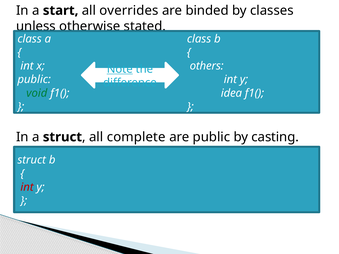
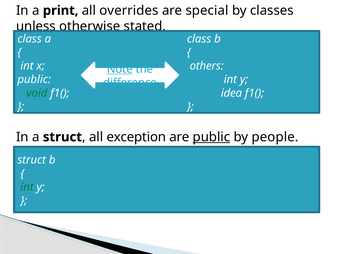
start: start -> print
binded at (207, 10): binded -> special
complete: complete -> exception
public at (211, 137) underline: none -> present
casting: casting -> people
int at (27, 187) colour: red -> green
